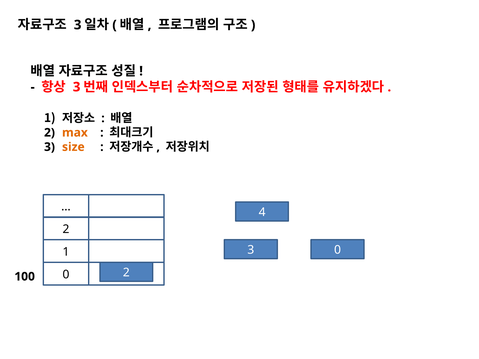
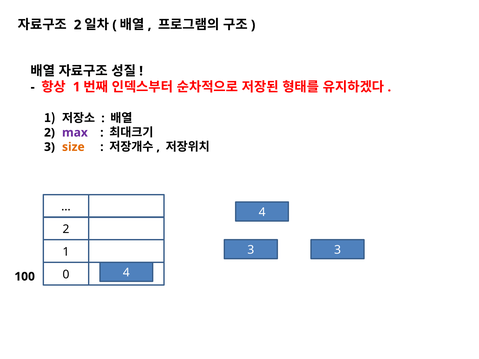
3 at (78, 25): 3 -> 2
3 at (77, 87): 3 -> 1
max colour: orange -> purple
3 0: 0 -> 3
100 2: 2 -> 4
